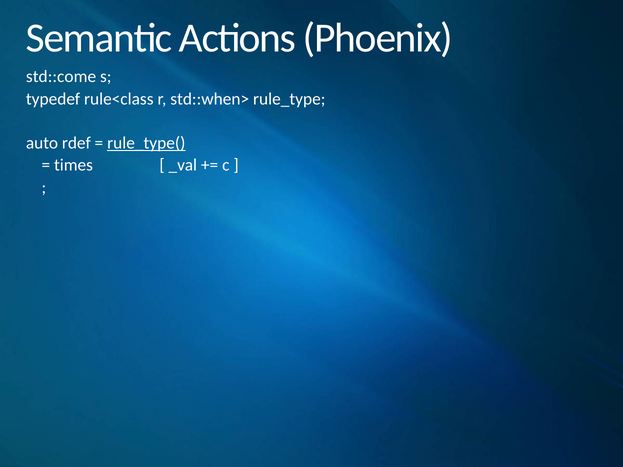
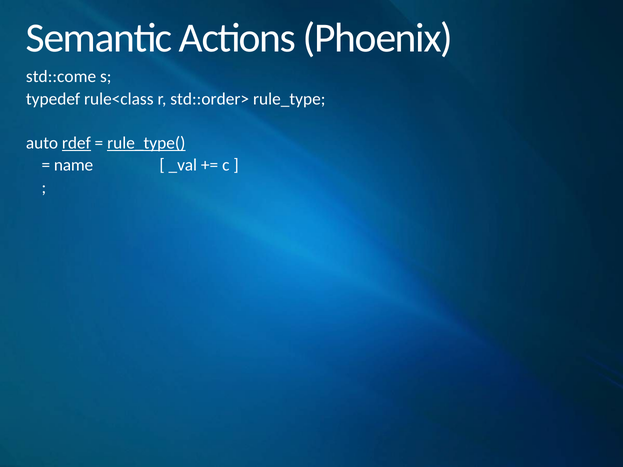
std::when>: std::when> -> std::order>
rdef underline: none -> present
times: times -> name
